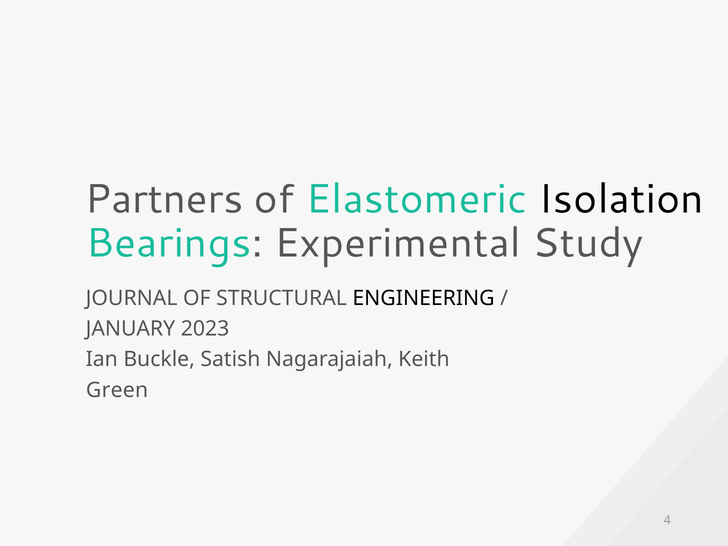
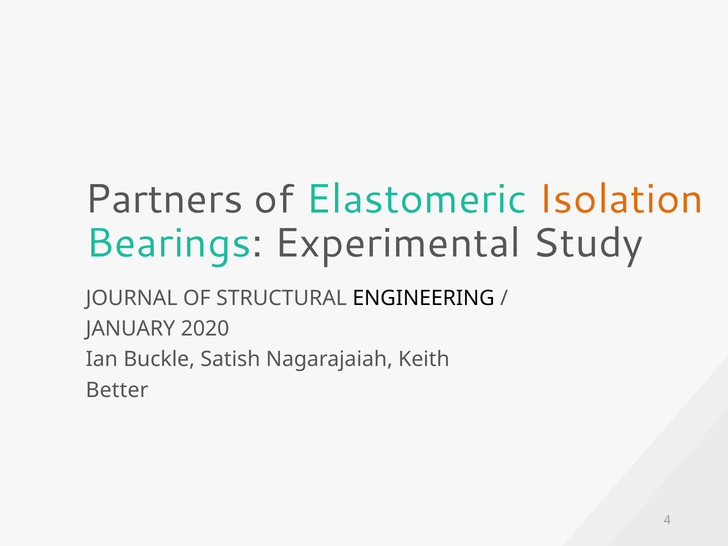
Isolation colour: black -> orange
2023: 2023 -> 2020
Green: Green -> Better
